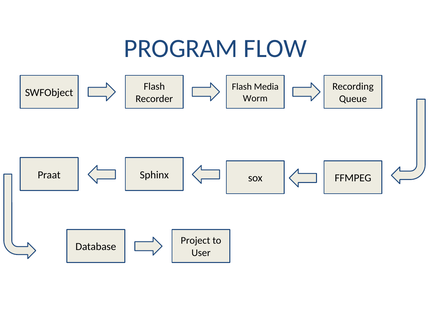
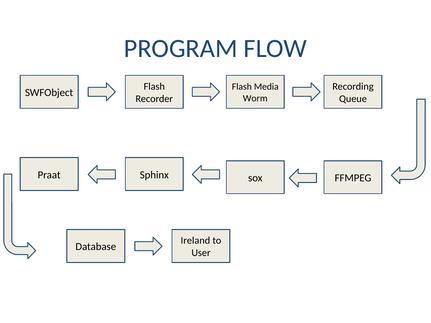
Project: Project -> Ireland
